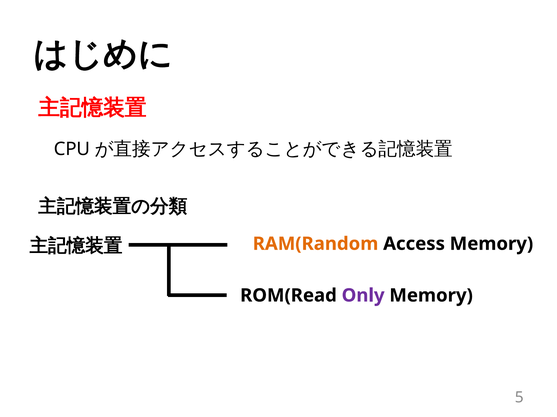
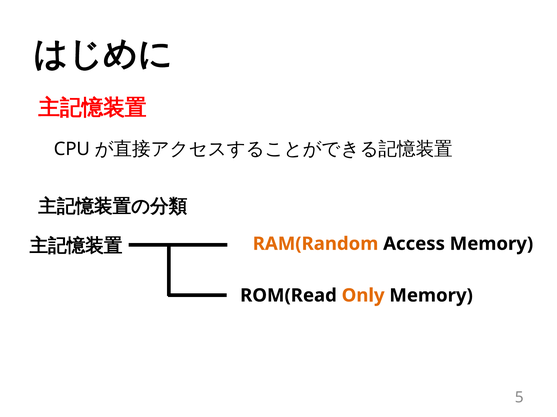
Only colour: purple -> orange
